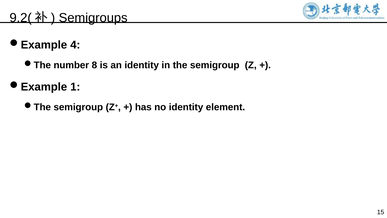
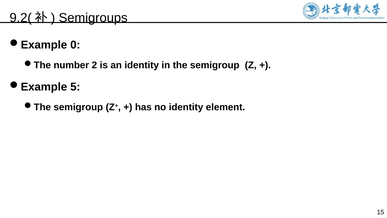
4: 4 -> 0
8: 8 -> 2
1: 1 -> 5
